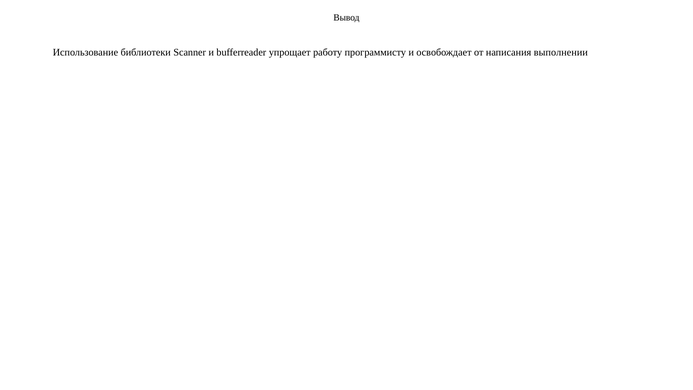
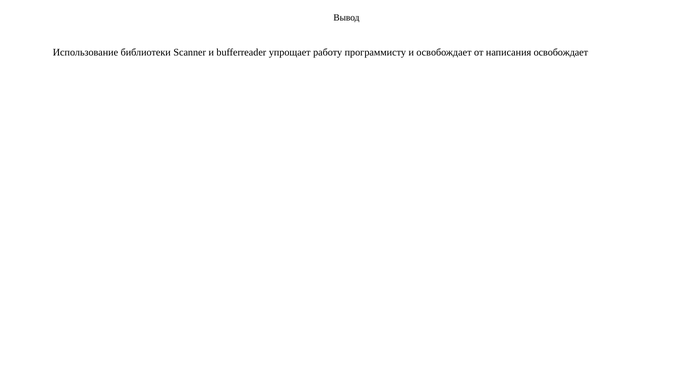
написания выполнении: выполнении -> освобождает
